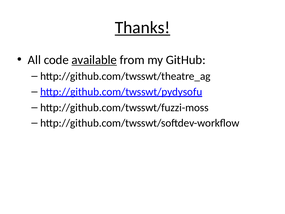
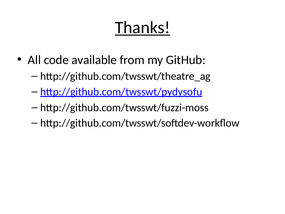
available underline: present -> none
